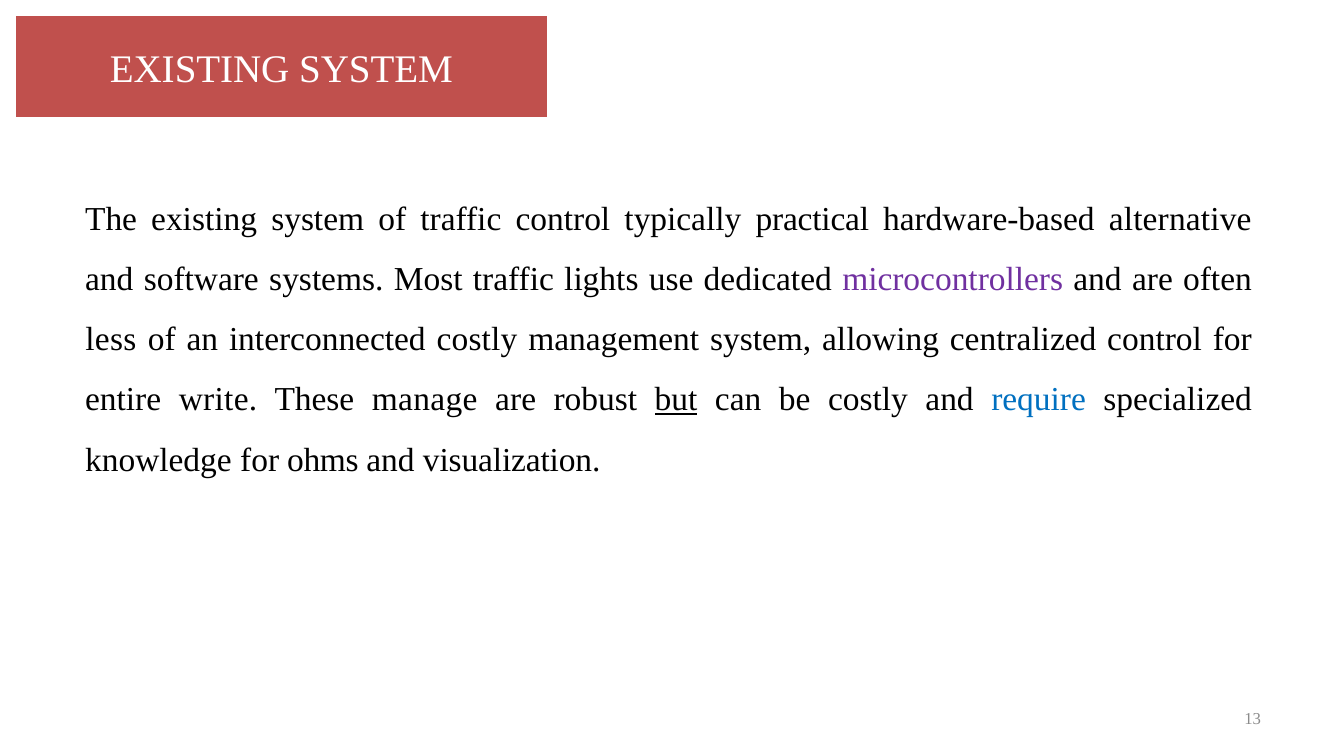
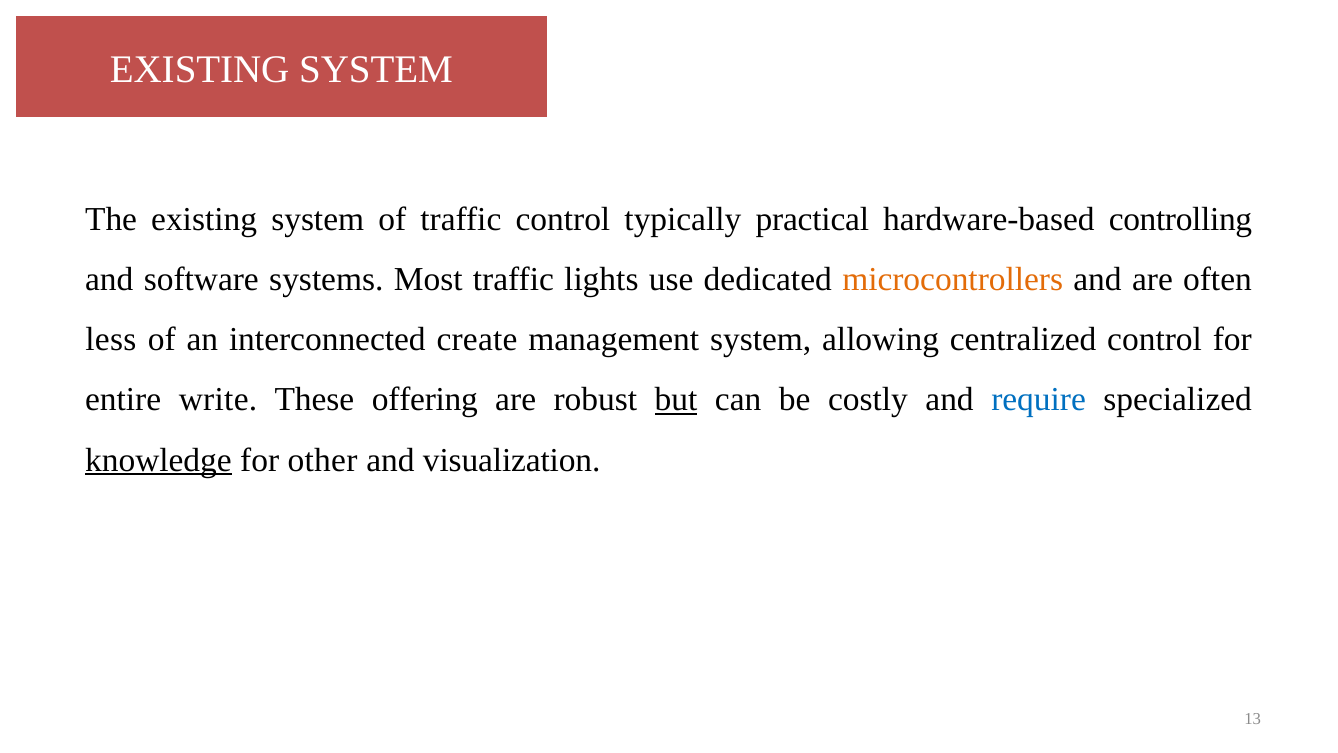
alternative: alternative -> controlling
microcontrollers colour: purple -> orange
interconnected costly: costly -> create
manage: manage -> offering
knowledge underline: none -> present
ohms: ohms -> other
